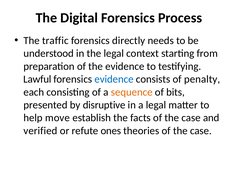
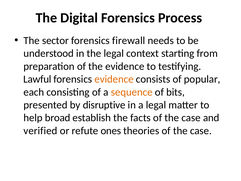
traffic: traffic -> sector
directly: directly -> firewall
evidence at (114, 79) colour: blue -> orange
penalty: penalty -> popular
move: move -> broad
